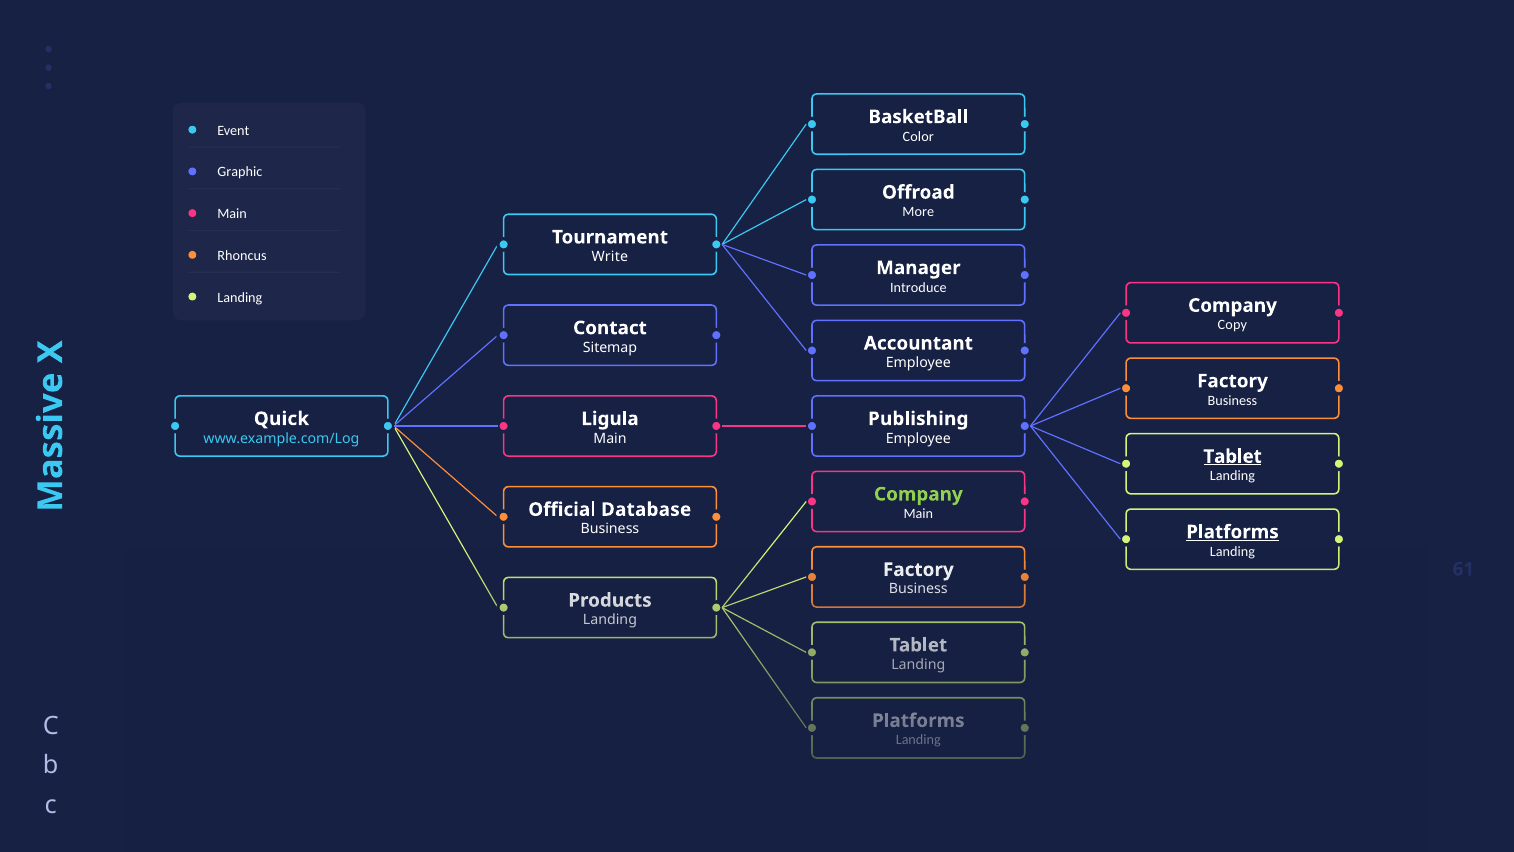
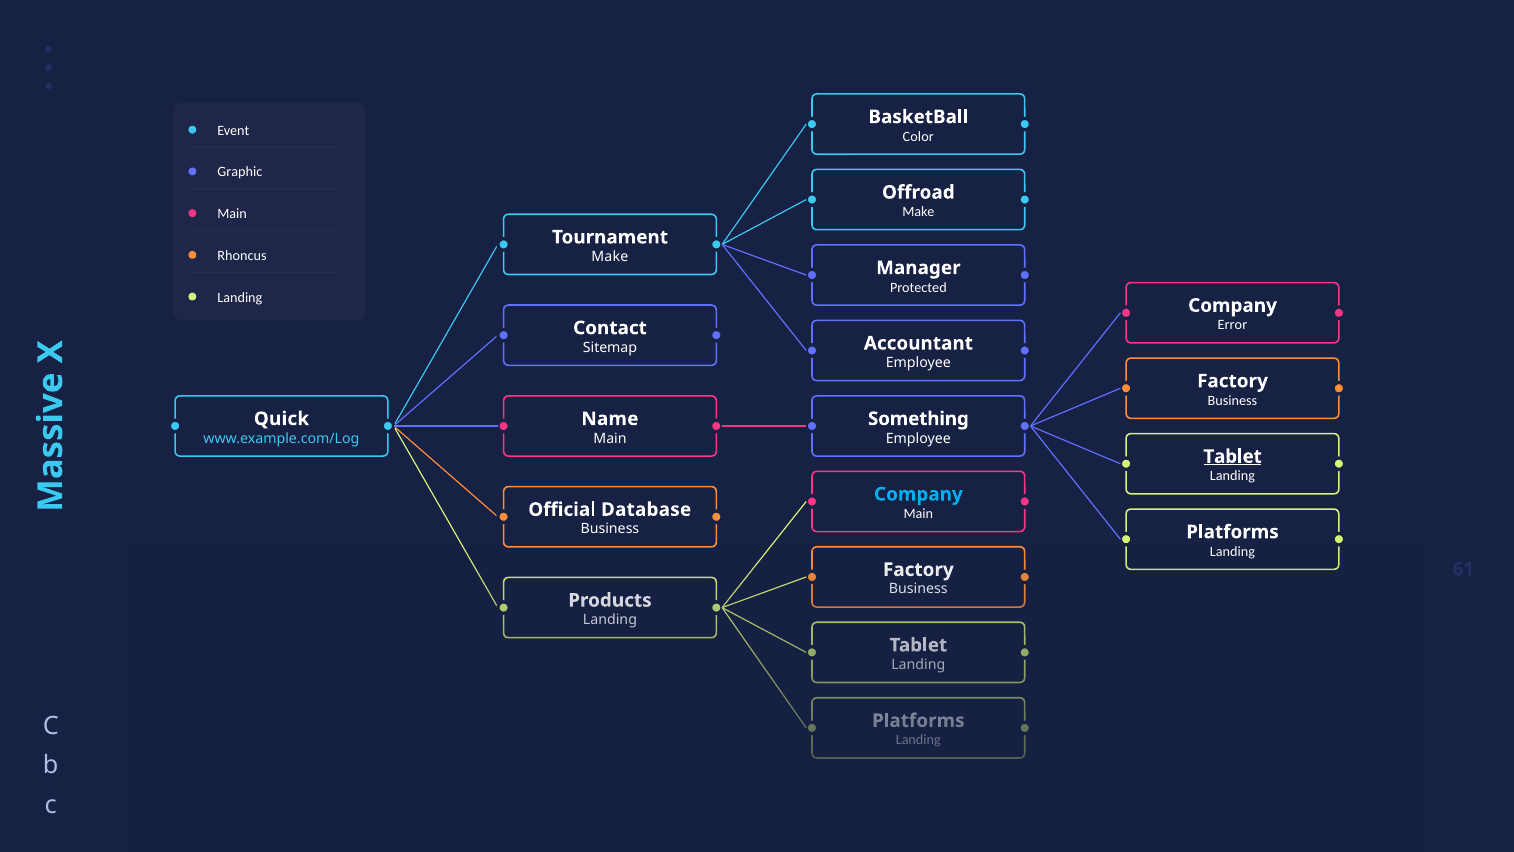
More at (918, 212): More -> Make
Write at (610, 257): Write -> Make
Introduce: Introduce -> Protected
Copy: Copy -> Error
Ligula: Ligula -> Name
Publishing: Publishing -> Something
Company at (918, 494) colour: light green -> light blue
Platforms at (1232, 532) underline: present -> none
